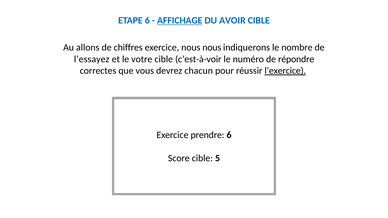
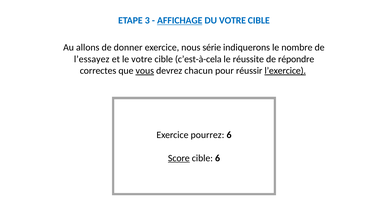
ETAPE 6: 6 -> 3
DU AVOIR: AVOIR -> VOTRE
chiffres: chiffres -> donner
nous nous: nous -> série
c’est-à-voir: c’est-à-voir -> c’est-à-cela
numéro: numéro -> réussite
vous underline: none -> present
prendre: prendre -> pourrez
Score underline: none -> present
cible 5: 5 -> 6
